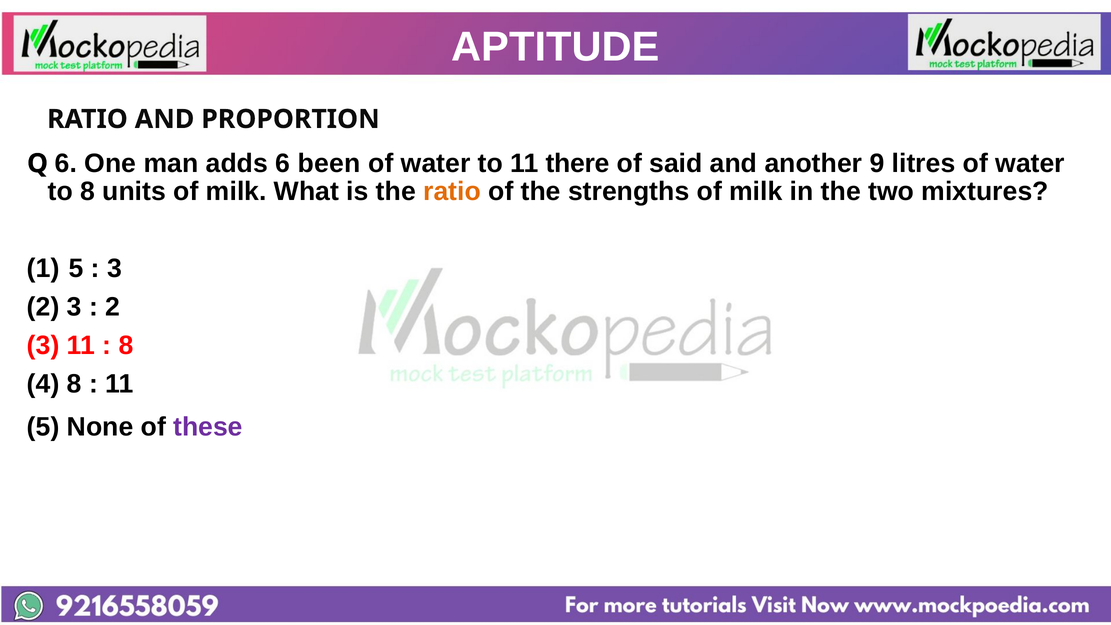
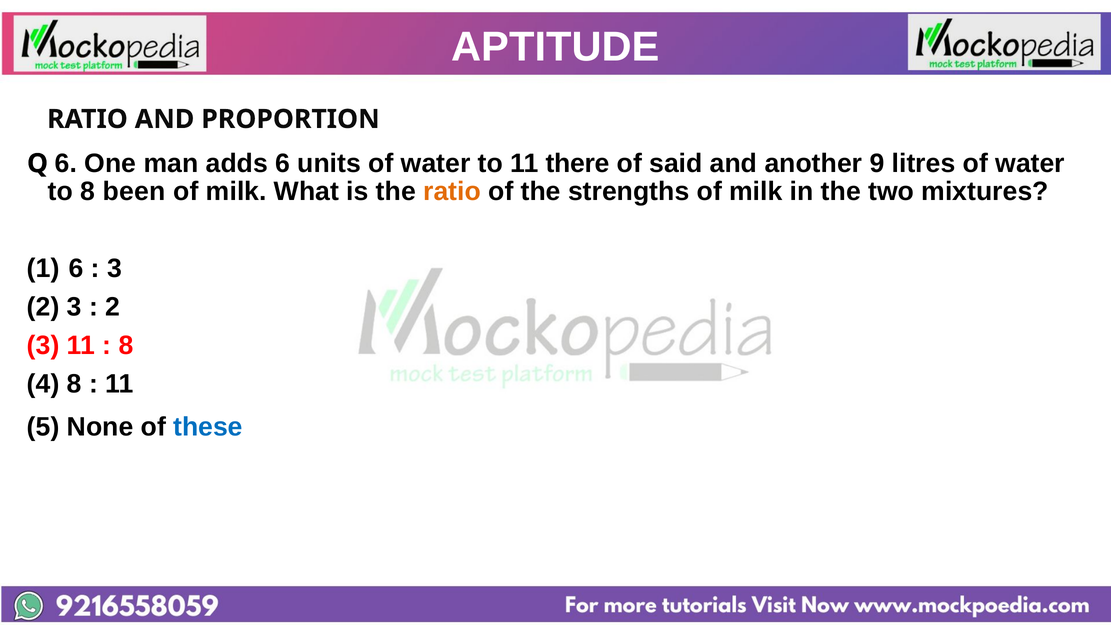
been: been -> units
units: units -> been
5 at (76, 268): 5 -> 6
these colour: purple -> blue
